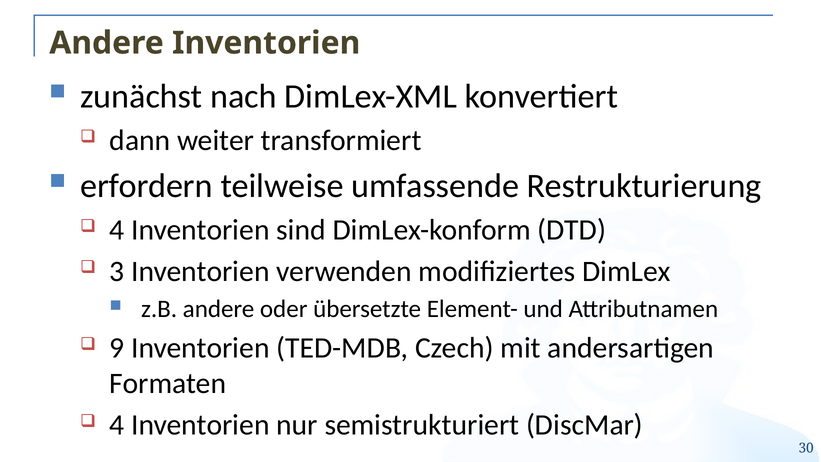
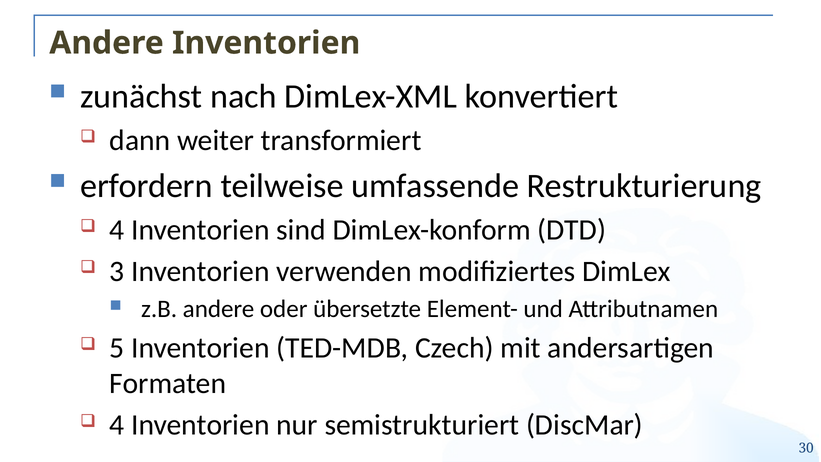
9: 9 -> 5
